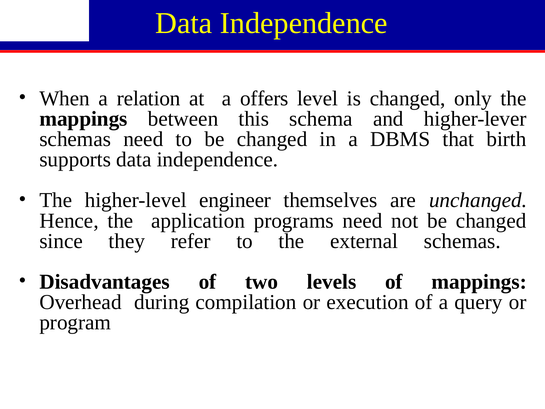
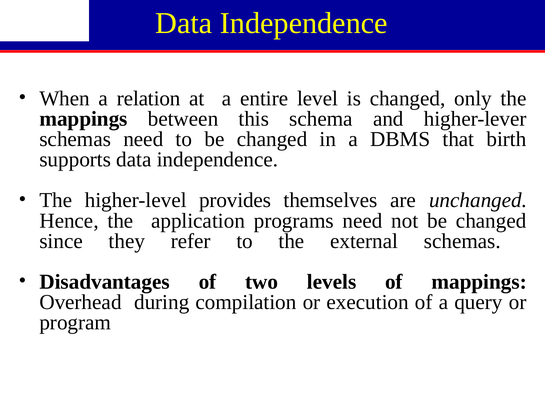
offers: offers -> entire
engineer: engineer -> provides
